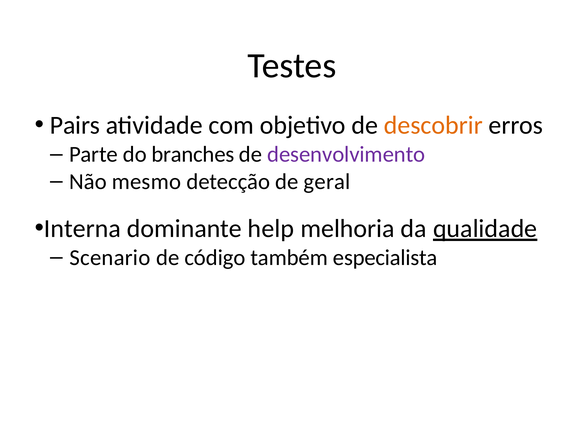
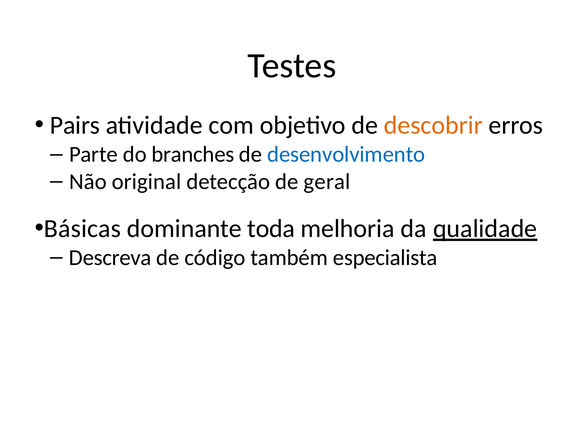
desenvolvimento colour: purple -> blue
mesmo: mesmo -> original
Interna: Interna -> Básicas
help: help -> toda
Scenario: Scenario -> Descreva
